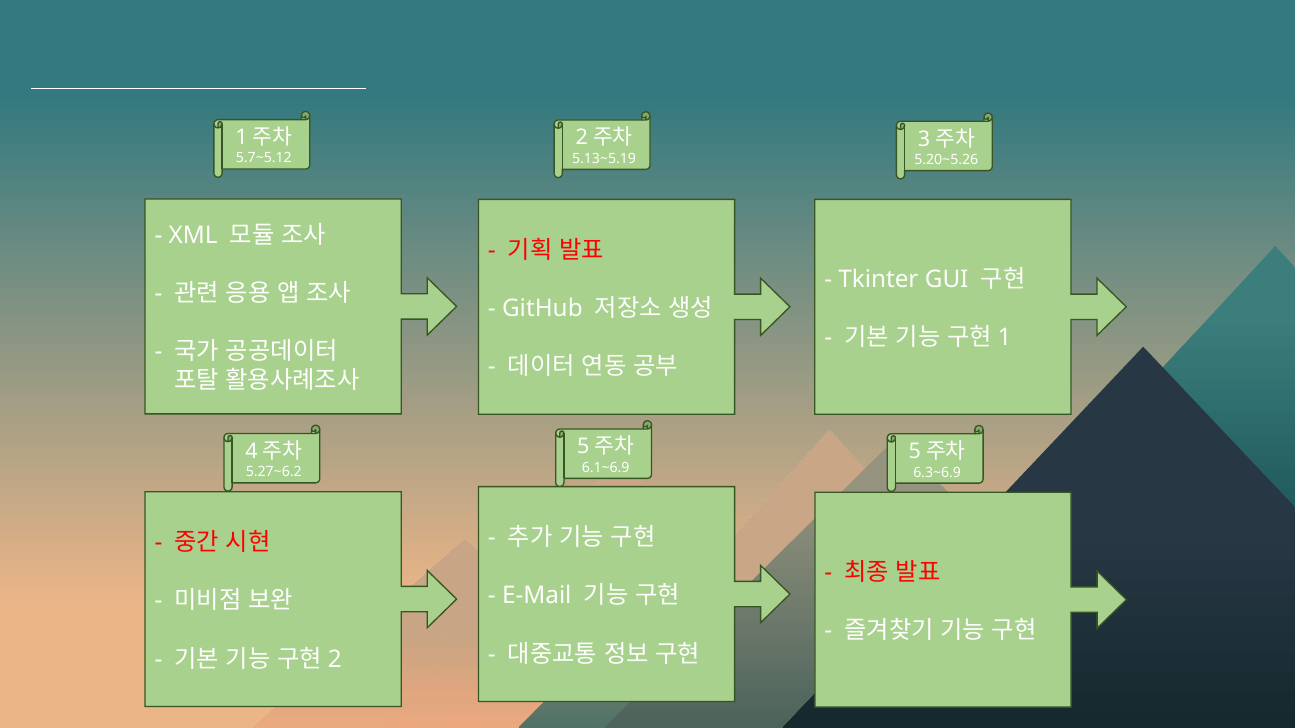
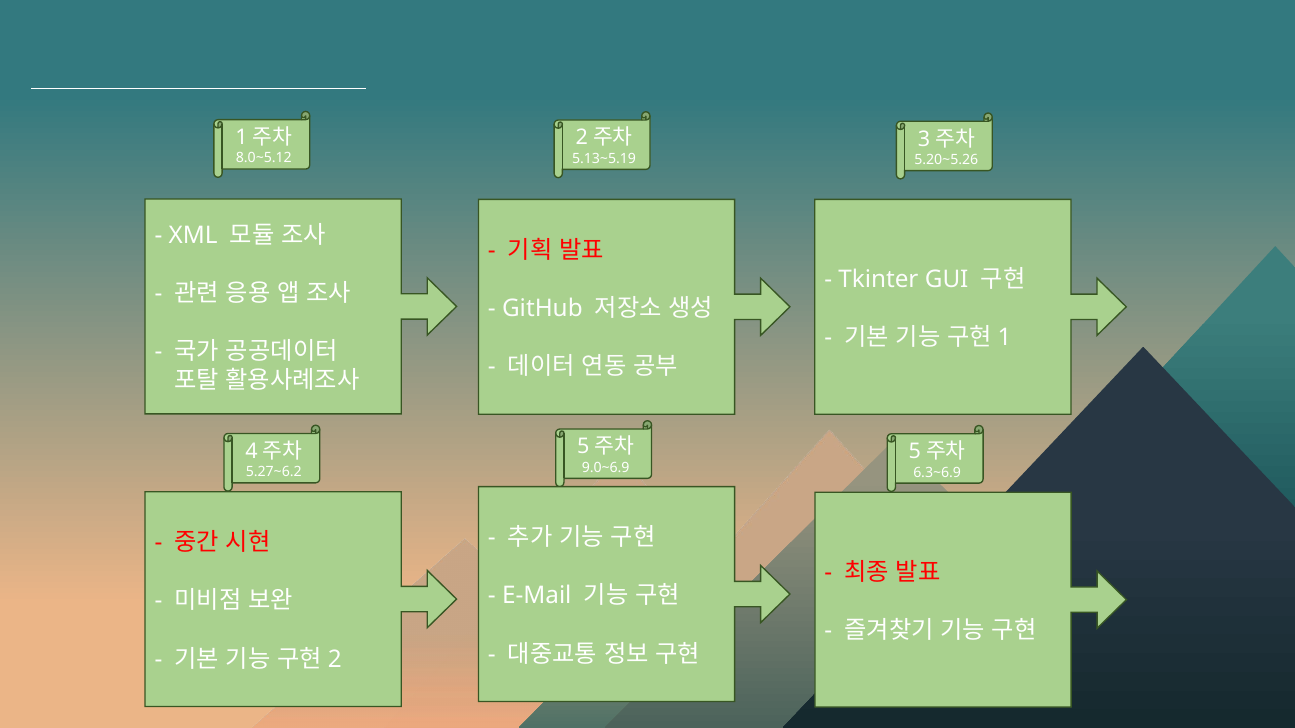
5.7~5.12: 5.7~5.12 -> 8.0~5.12
6.1~6.9: 6.1~6.9 -> 9.0~6.9
